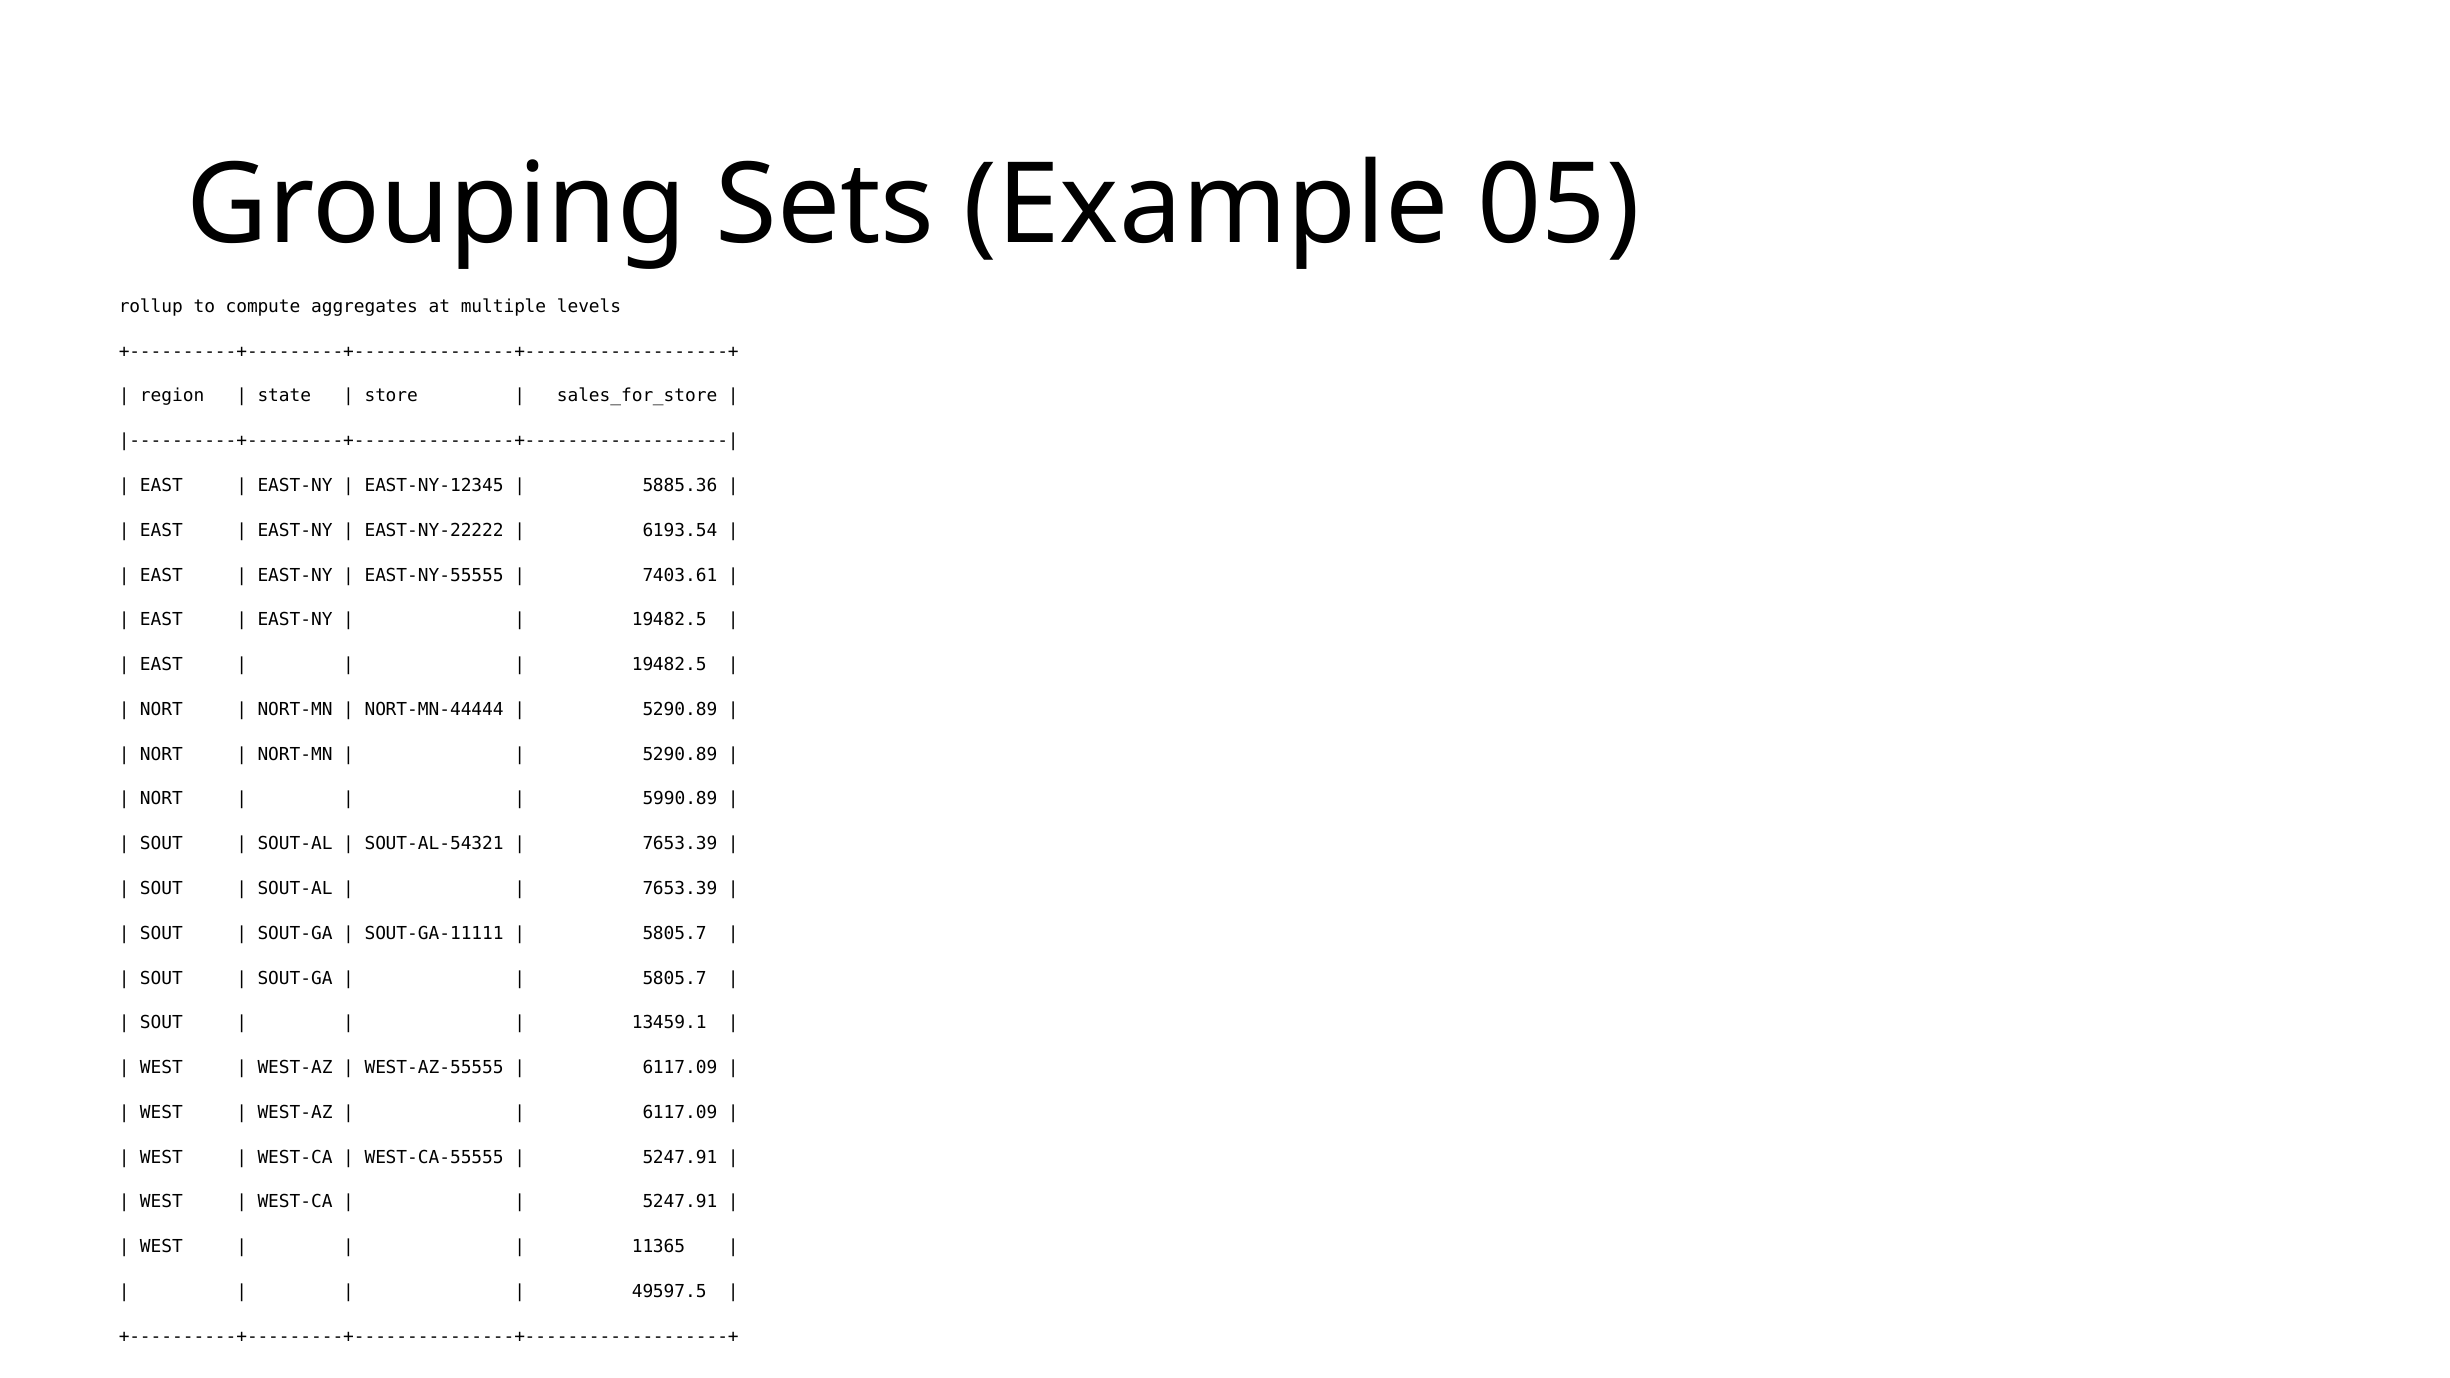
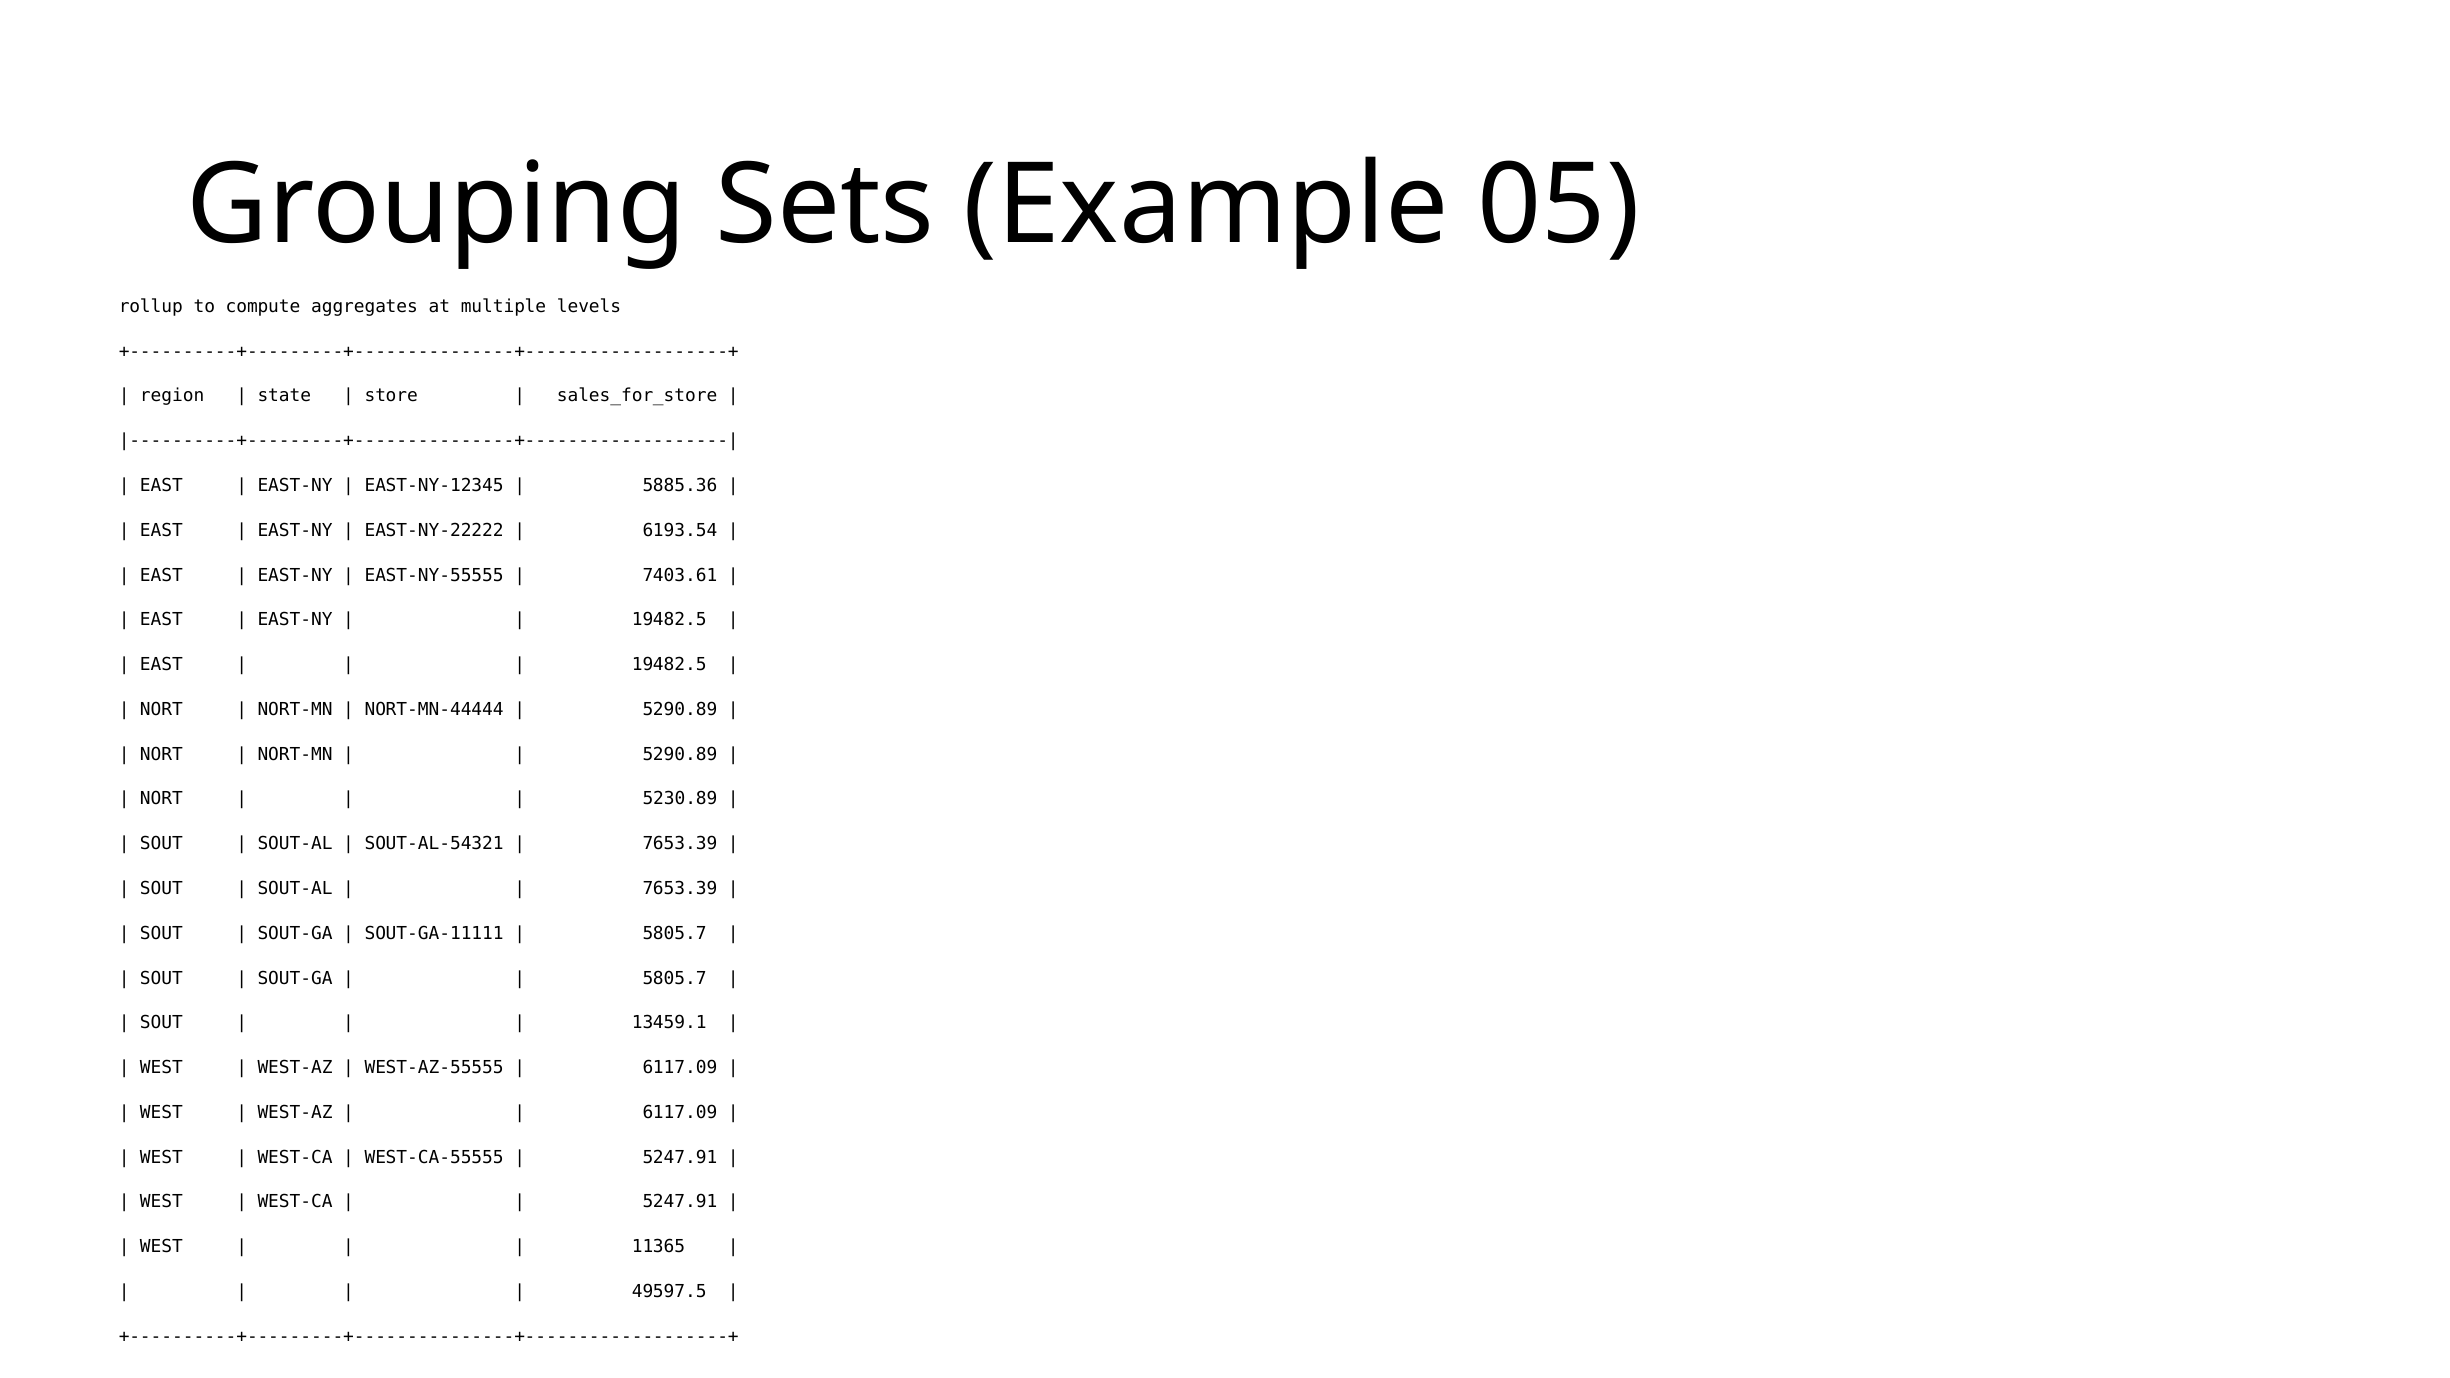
5990.89: 5990.89 -> 5230.89
